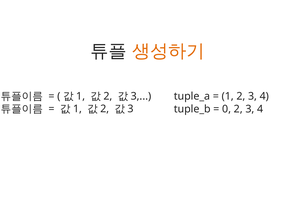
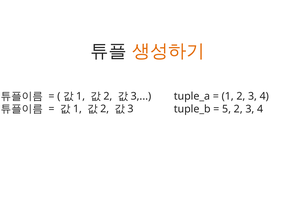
0: 0 -> 5
